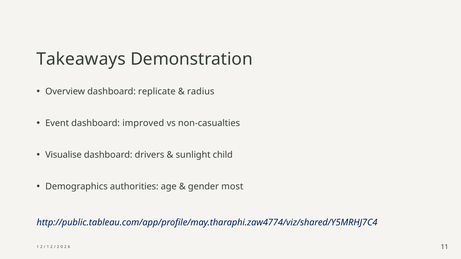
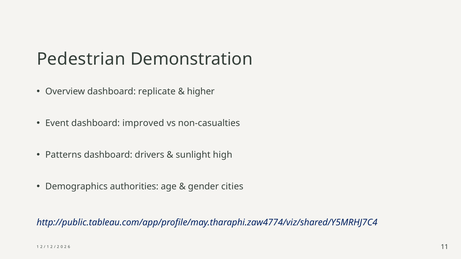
Takeaways: Takeaways -> Pedestrian
radius: radius -> higher
Visualise: Visualise -> Patterns
child: child -> high
most: most -> cities
